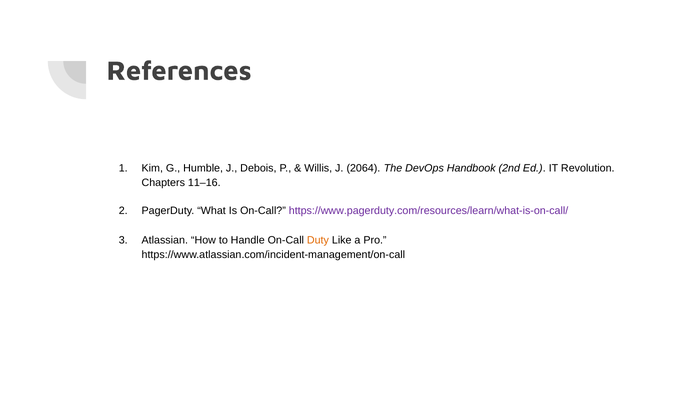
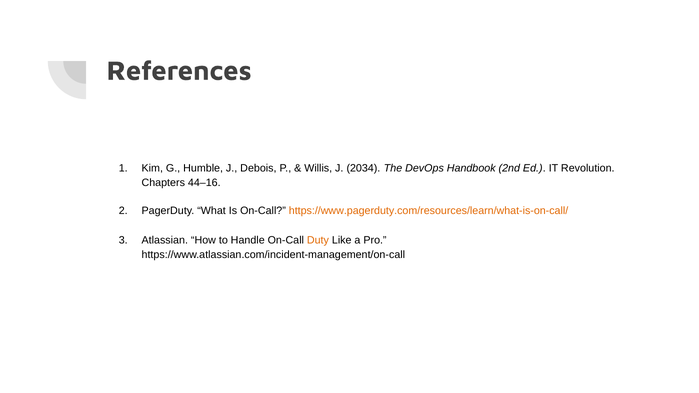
2064: 2064 -> 2034
11–16: 11–16 -> 44–16
https://www.pagerduty.com/resources/learn/what-is-on-call/ colour: purple -> orange
